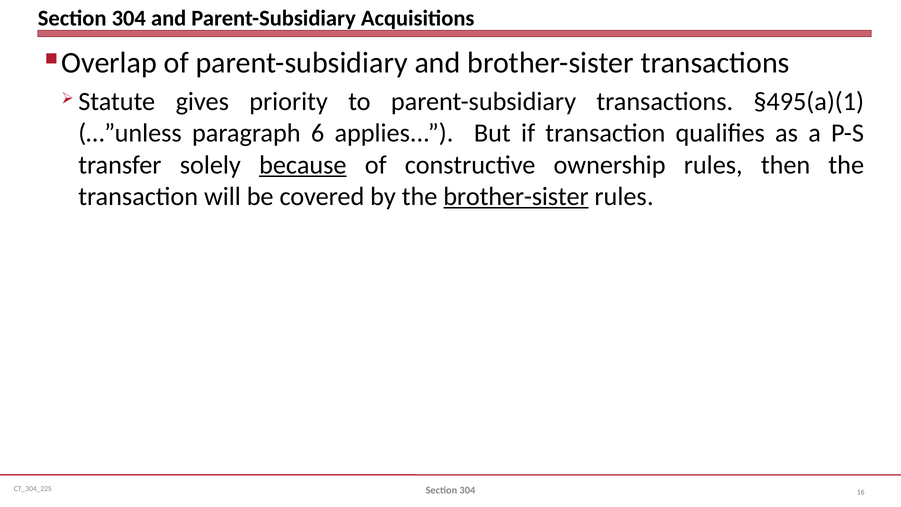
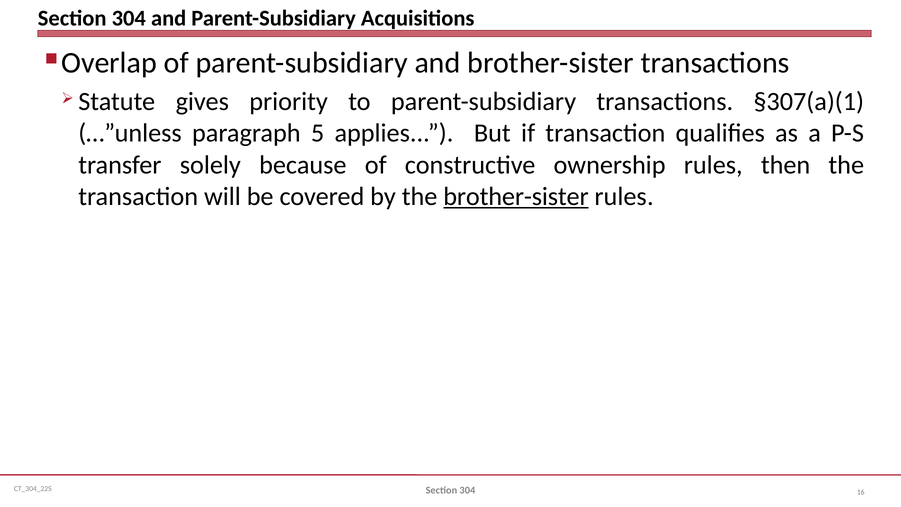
§495(a)(1: §495(a)(1 -> §307(a)(1
6: 6 -> 5
because underline: present -> none
